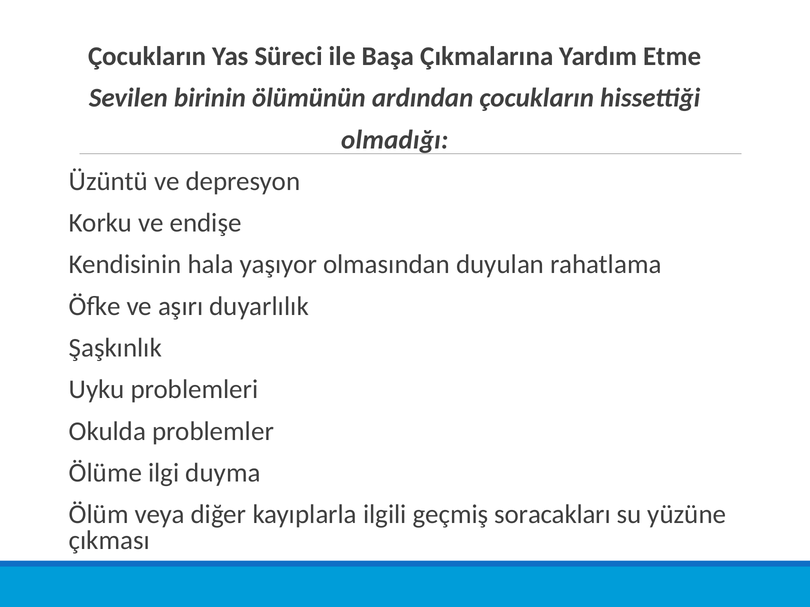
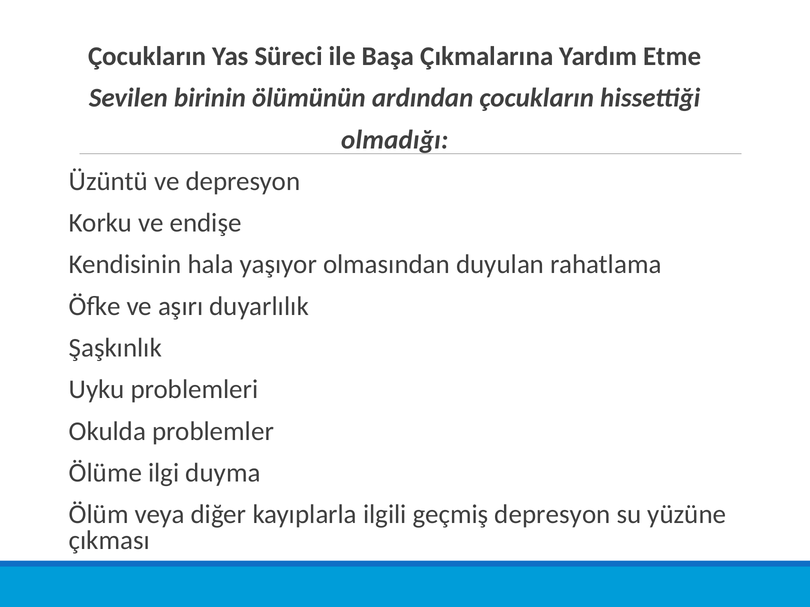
geçmiş soracakları: soracakları -> depresyon
